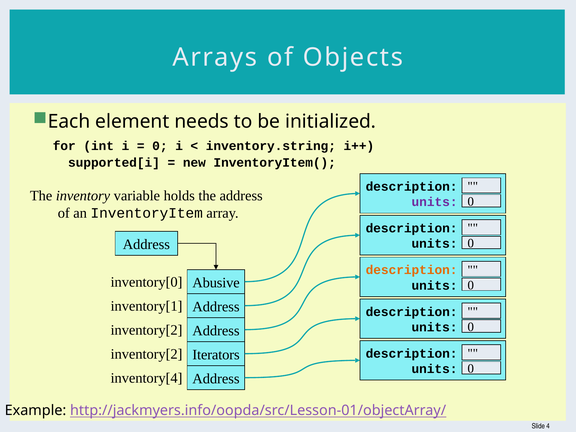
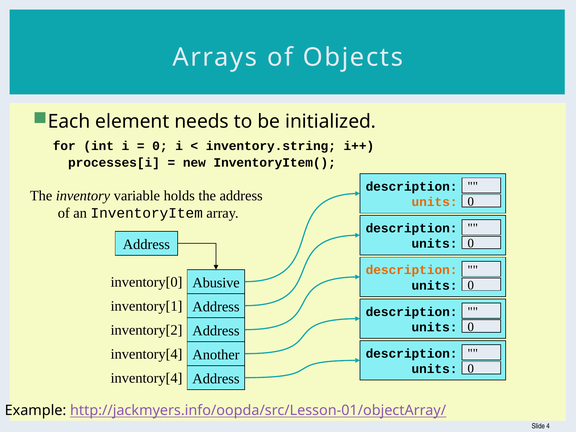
supported[i: supported[i -> processes[i
units at (435, 202) colour: purple -> orange
inventory[2 at (147, 354): inventory[2 -> inventory[4
Iterators: Iterators -> Another
